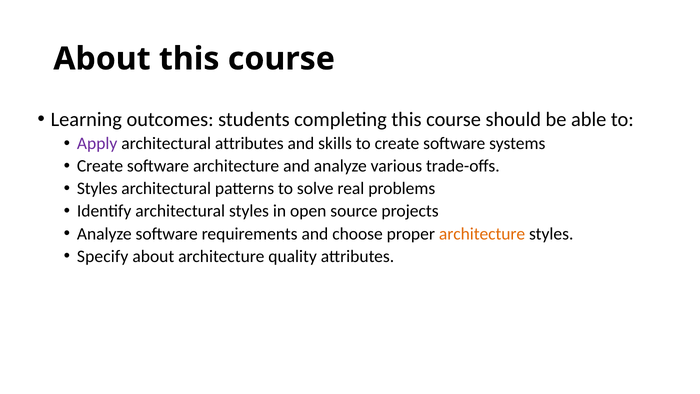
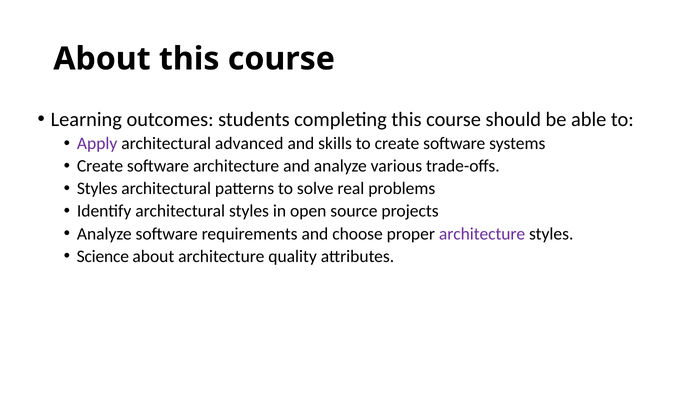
architectural attributes: attributes -> advanced
architecture at (482, 234) colour: orange -> purple
Specify: Specify -> Science
